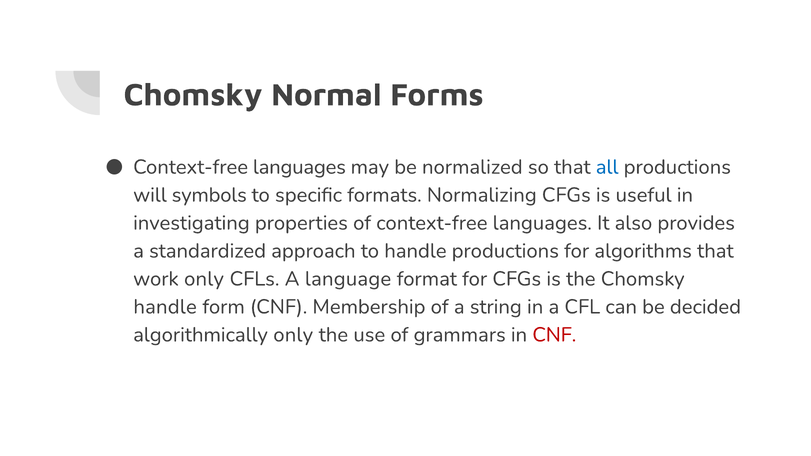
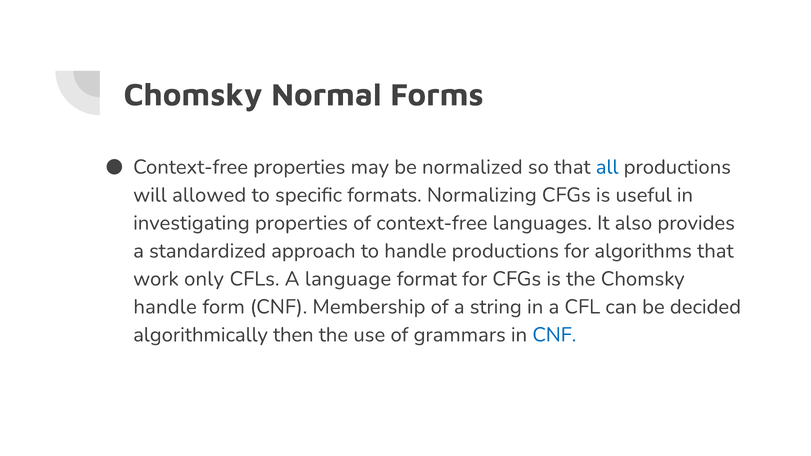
languages at (299, 167): languages -> properties
symbols: symbols -> allowed
algorithmically only: only -> then
CNF at (554, 335) colour: red -> blue
